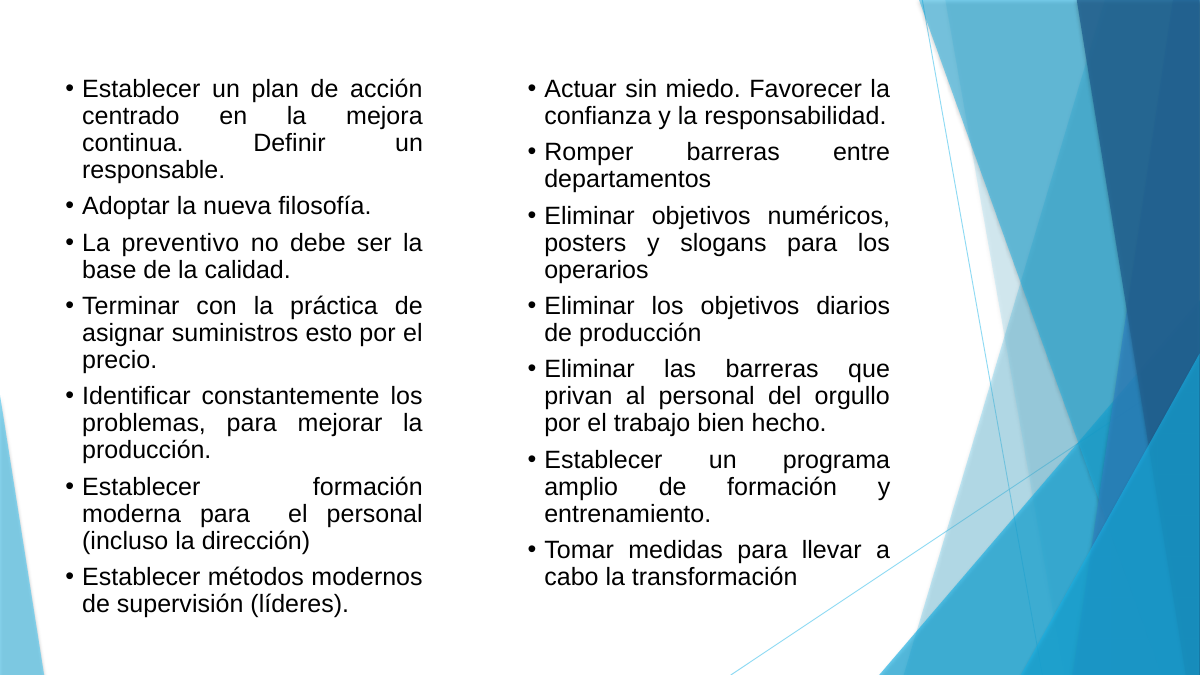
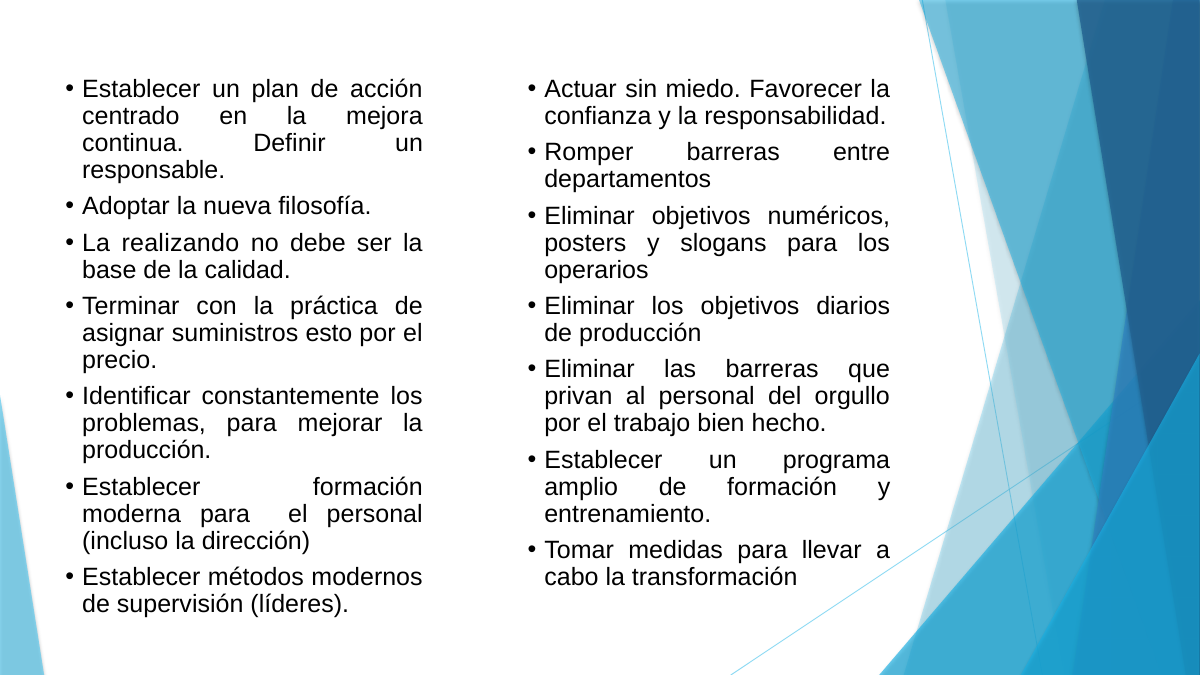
preventivo: preventivo -> realizando
